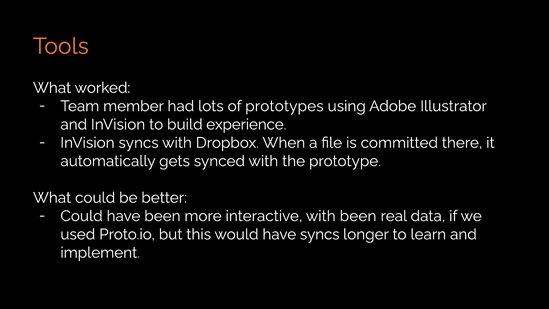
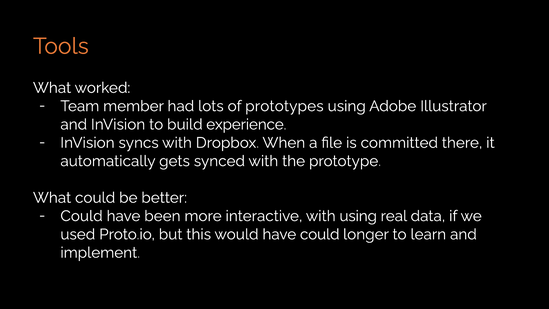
with been: been -> using
have syncs: syncs -> could
